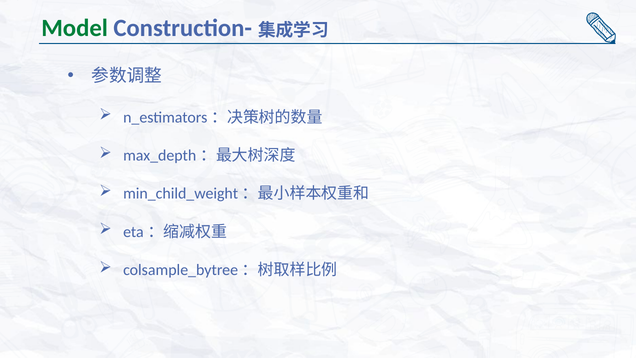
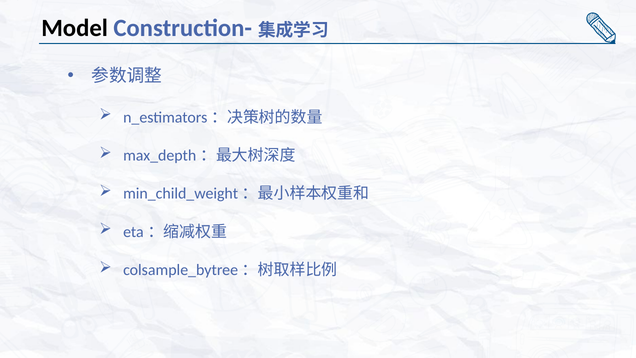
Model colour: green -> black
